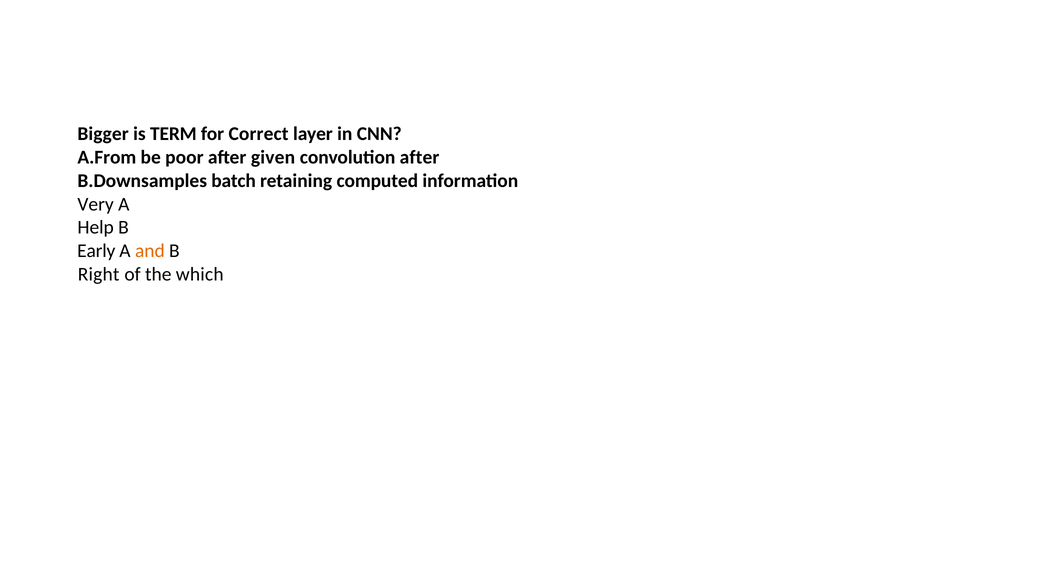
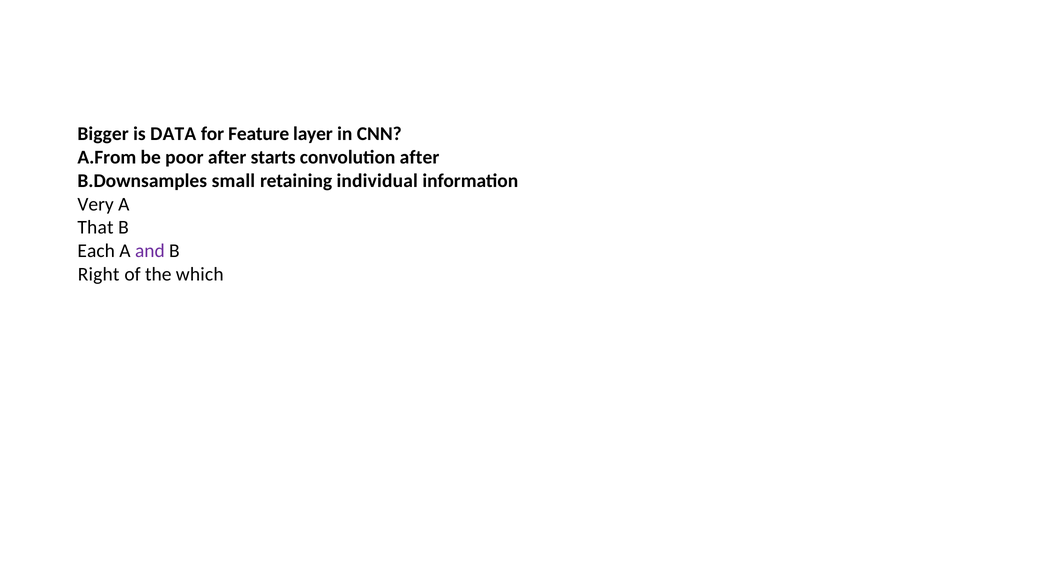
TERM: TERM -> DATA
Correct: Correct -> Feature
given: given -> starts
batch: batch -> small
computed: computed -> individual
Help: Help -> That
Early: Early -> Each
and colour: orange -> purple
